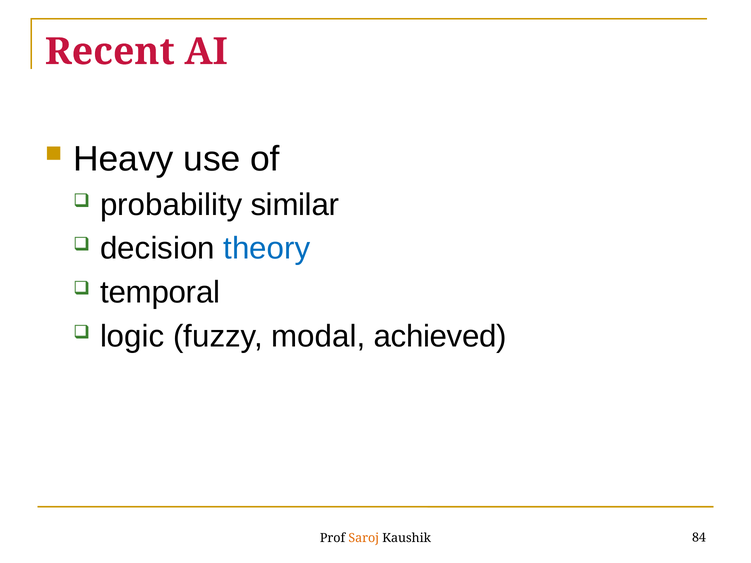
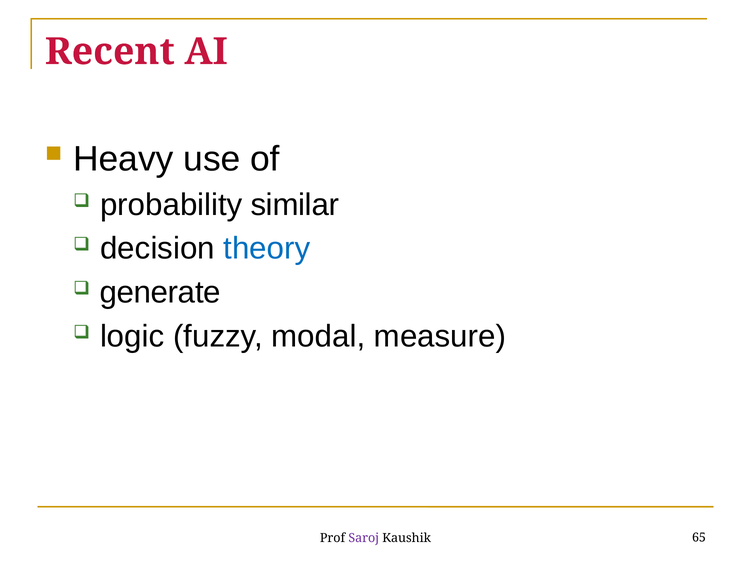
temporal: temporal -> generate
achieved: achieved -> measure
Saroj colour: orange -> purple
84: 84 -> 65
